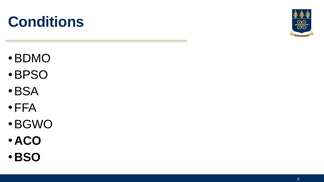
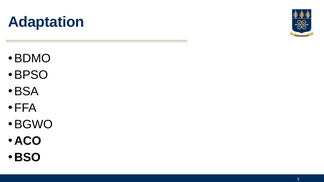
Conditions: Conditions -> Adaptation
